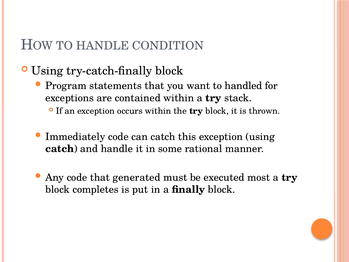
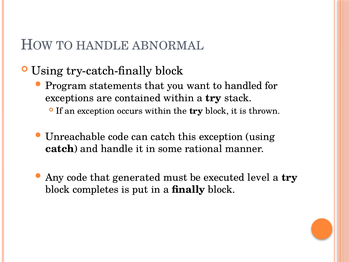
CONDITION: CONDITION -> ABNORMAL
Immediately: Immediately -> Unreachable
most: most -> level
